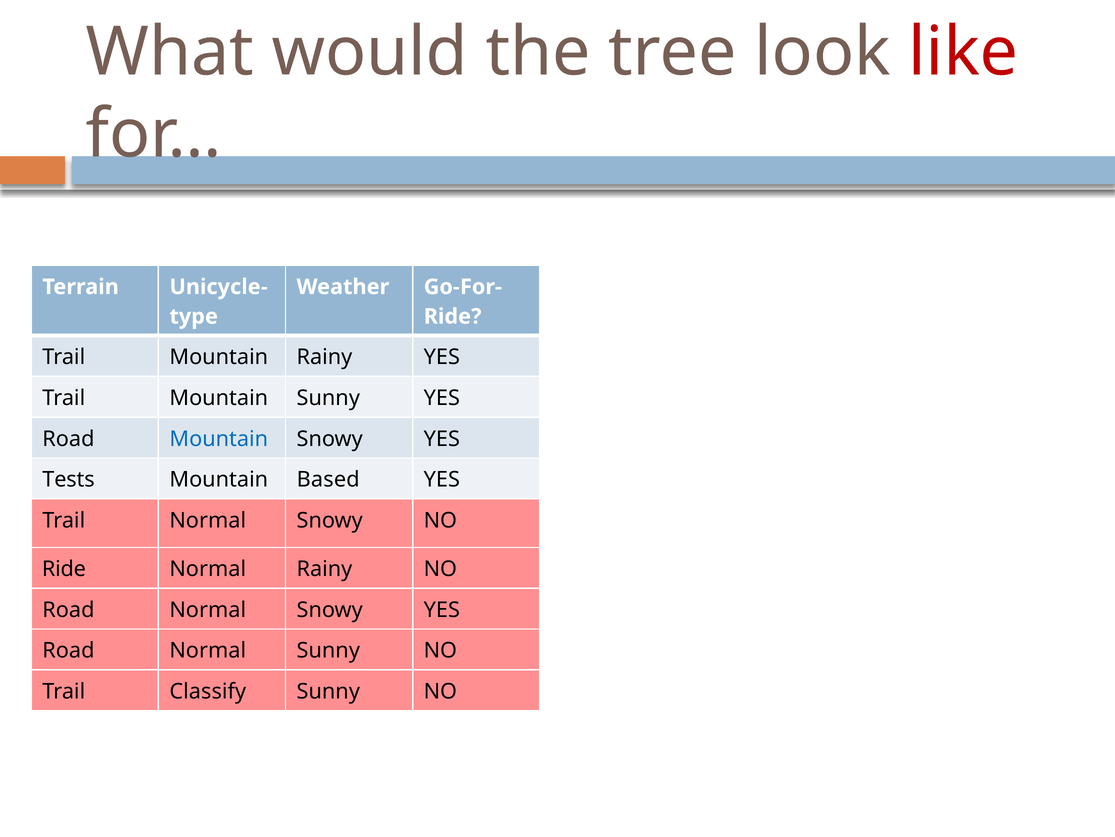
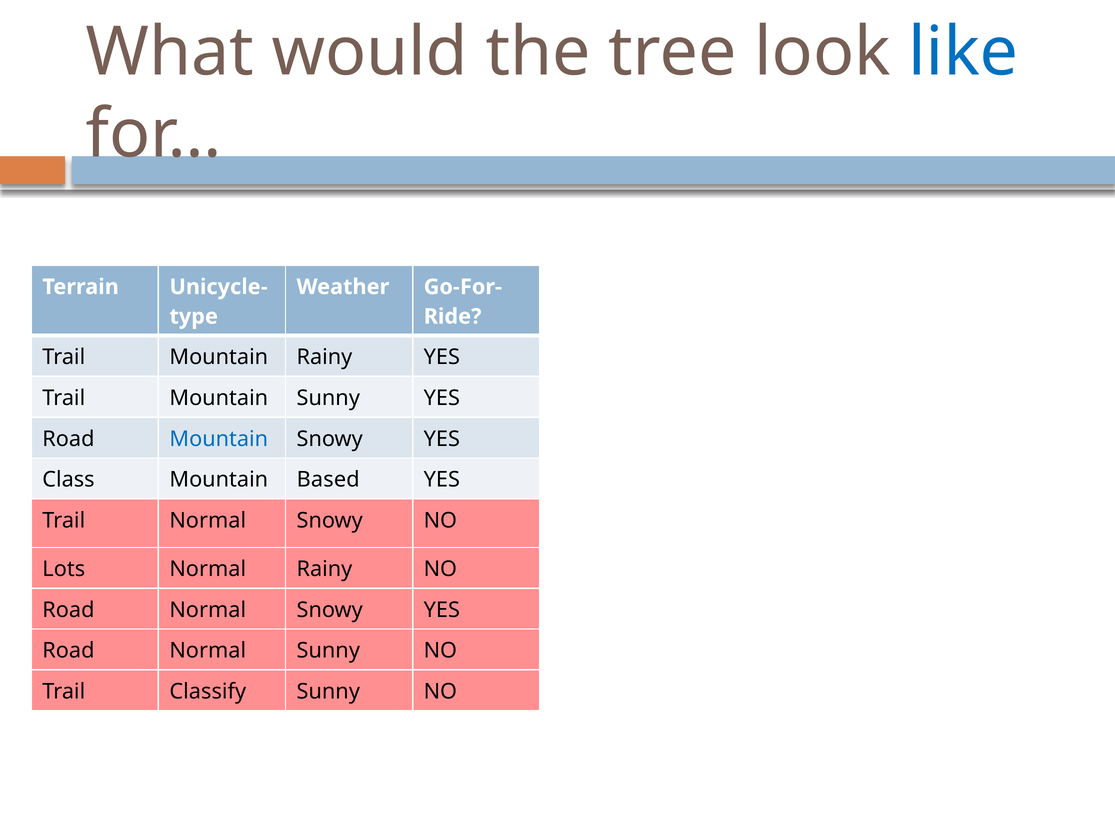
like colour: red -> blue
Tests: Tests -> Class
Ride at (64, 569): Ride -> Lots
